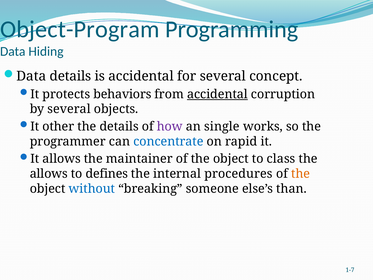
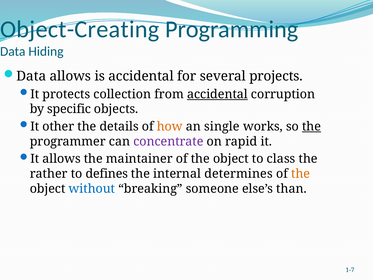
Object-Program: Object-Program -> Object-Creating
Data details: details -> allows
concept: concept -> projects
behaviors: behaviors -> collection
by several: several -> specific
how colour: purple -> orange
the at (311, 126) underline: none -> present
concentrate colour: blue -> purple
allows at (49, 174): allows -> rather
procedures: procedures -> determines
